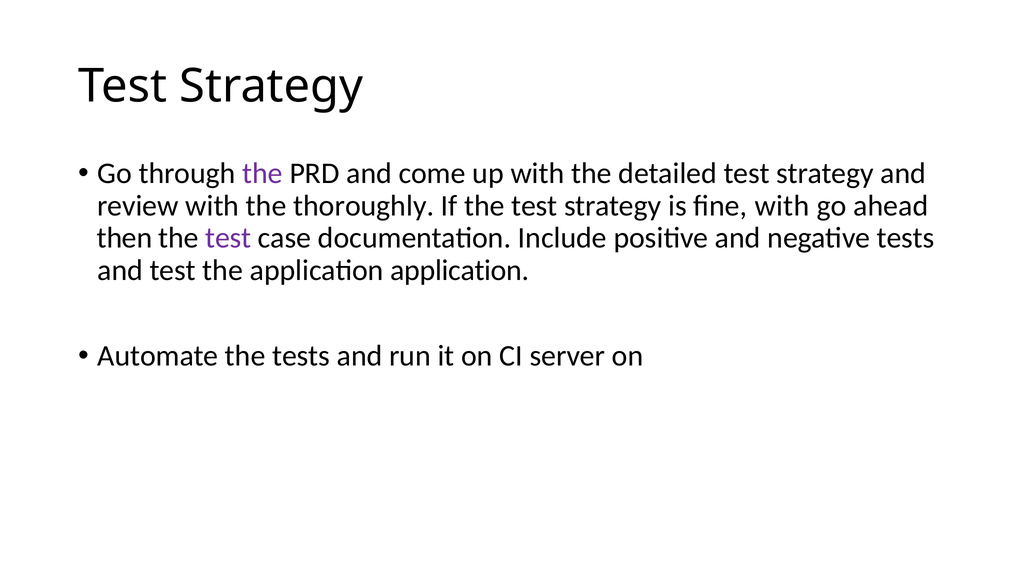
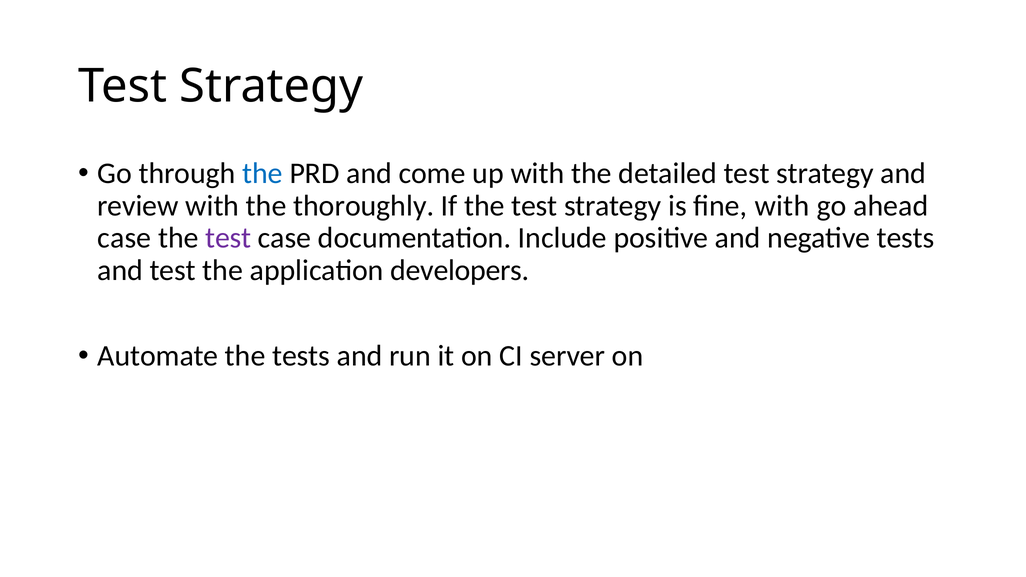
the at (263, 173) colour: purple -> blue
then at (125, 238): then -> case
application application: application -> developers
